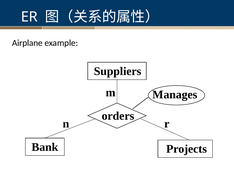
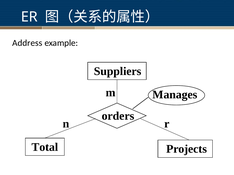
Airplane: Airplane -> Address
Bank: Bank -> Total
